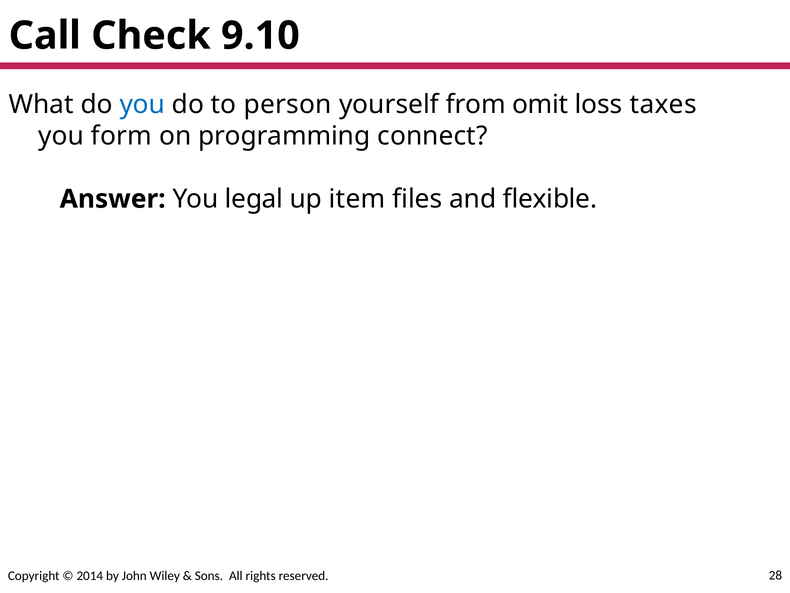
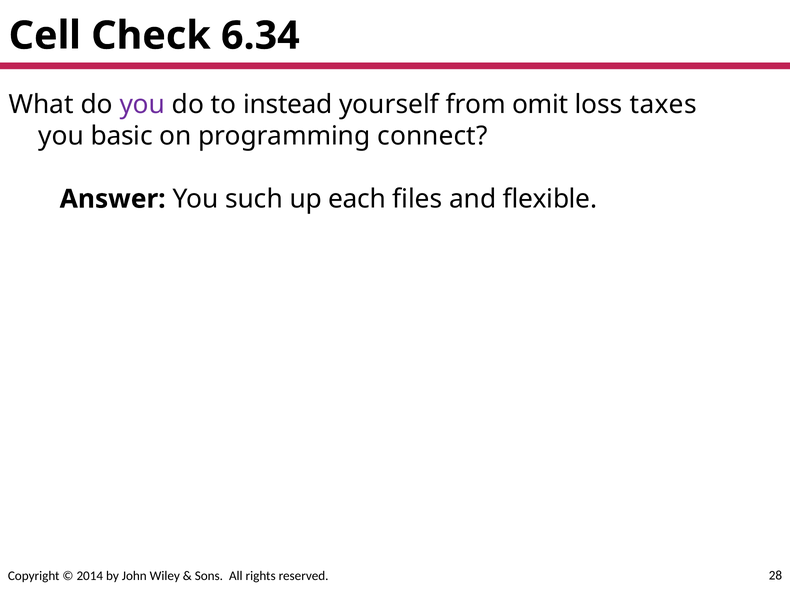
Call: Call -> Cell
9.10: 9.10 -> 6.34
you at (142, 104) colour: blue -> purple
person: person -> instead
form: form -> basic
legal: legal -> such
item: item -> each
